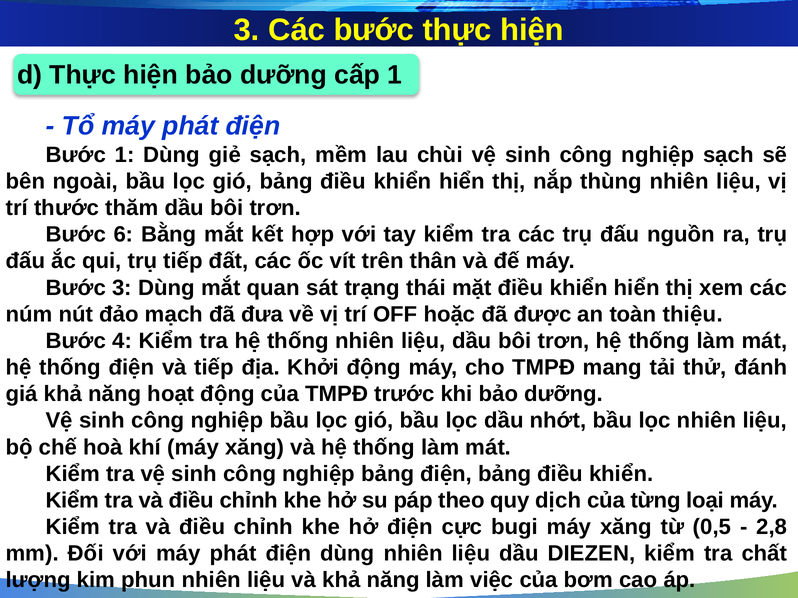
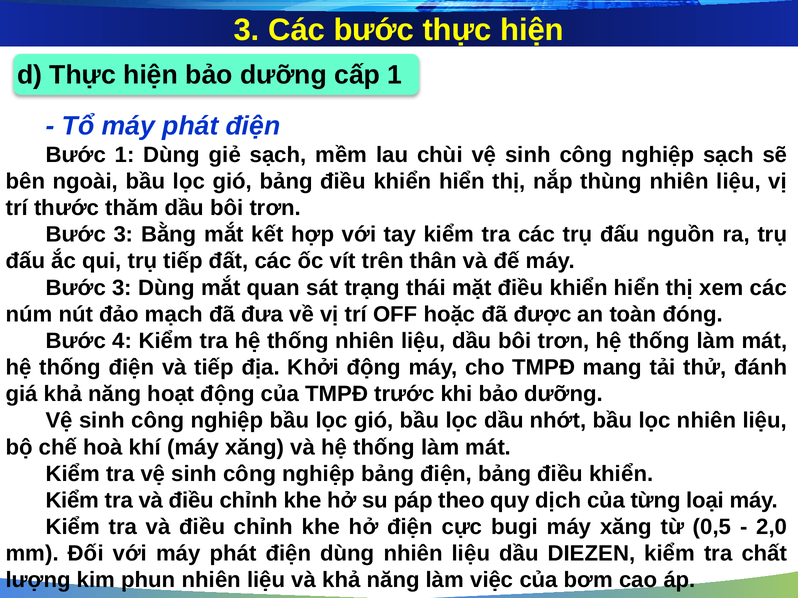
6 at (123, 235): 6 -> 3
thiệu: thiệu -> đóng
2,8: 2,8 -> 2,0
